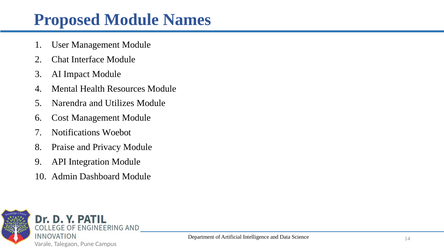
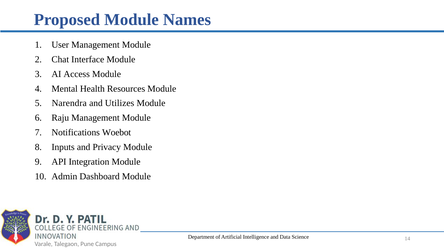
Impact: Impact -> Access
Cost: Cost -> Raju
Praise: Praise -> Inputs
